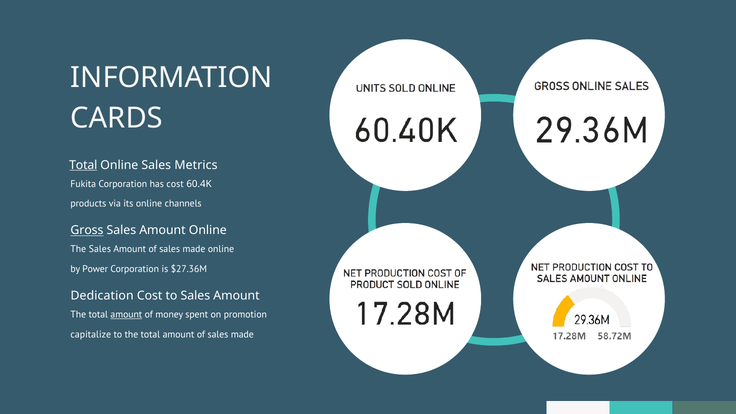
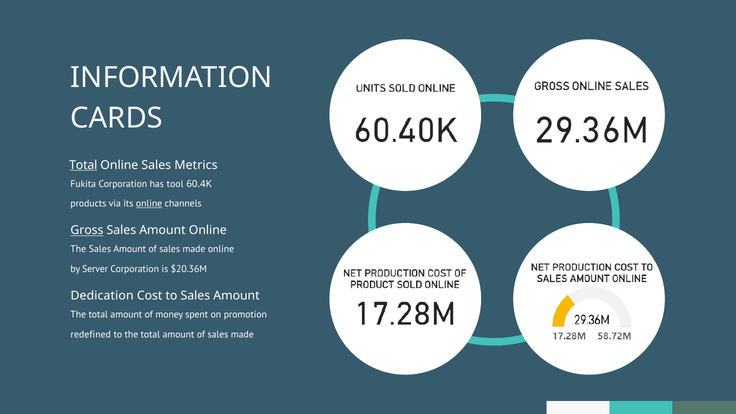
has cost: cost -> tool
online at (149, 204) underline: none -> present
Power: Power -> Server
$27.36M: $27.36M -> $20.36M
amount at (126, 315) underline: present -> none
capitalize: capitalize -> redefined
